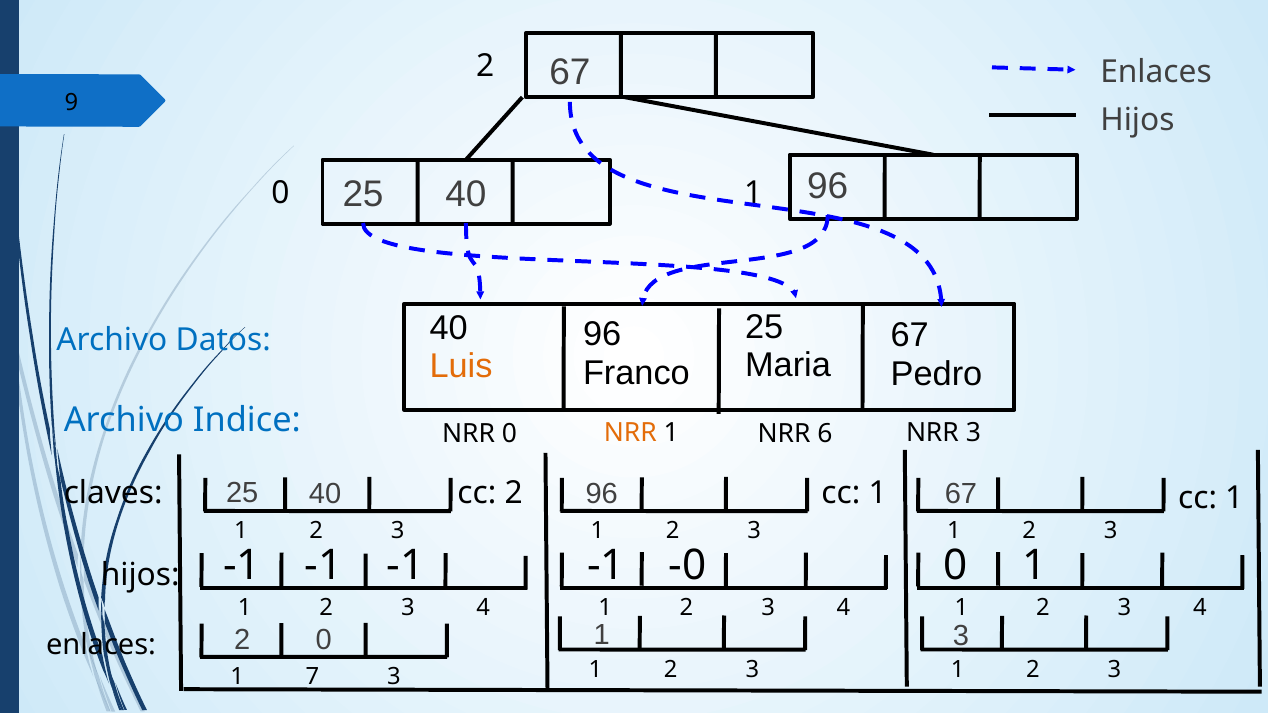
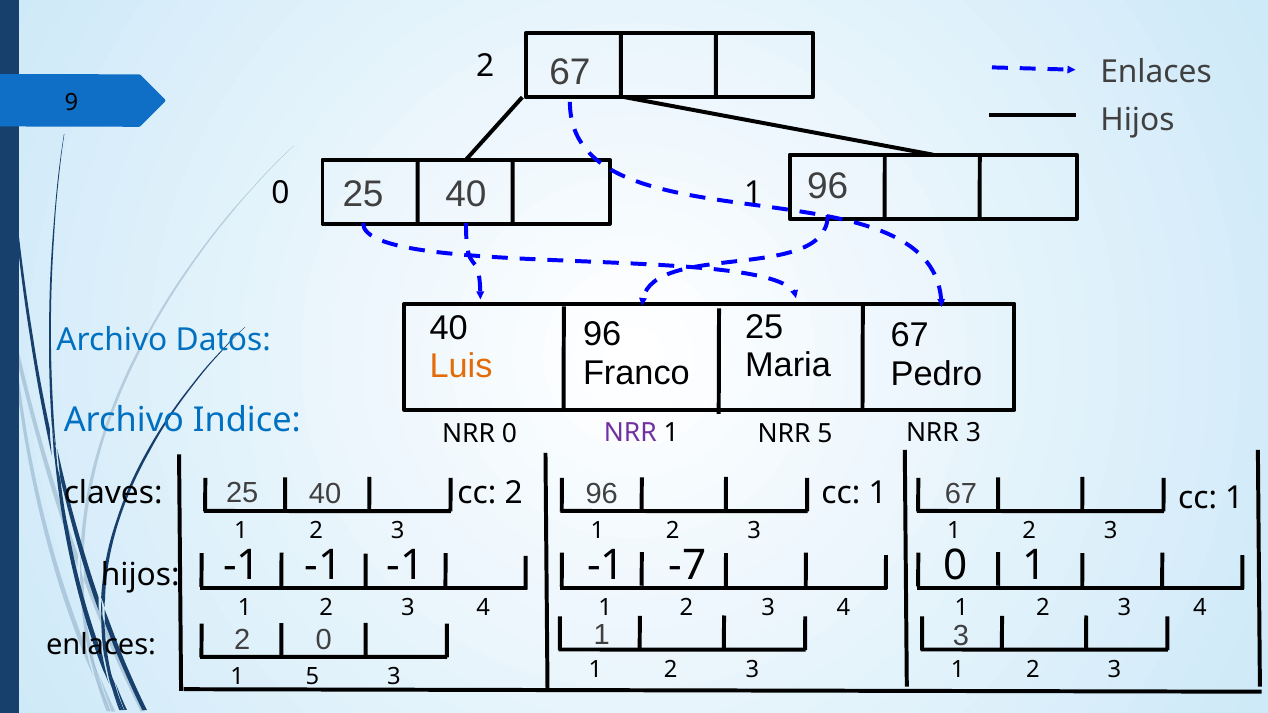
NRR at (630, 433) colour: orange -> purple
NRR 6: 6 -> 5
-0: -0 -> -7
1 7: 7 -> 5
